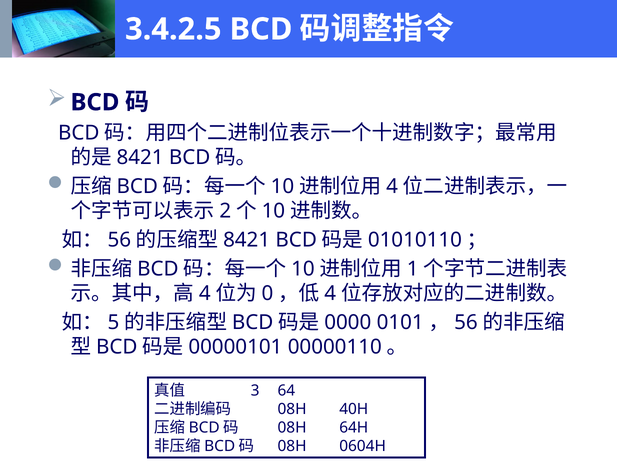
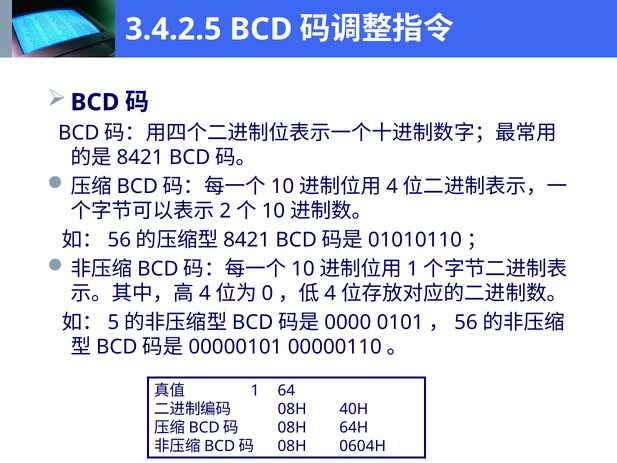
3 at (255, 391): 3 -> 1
